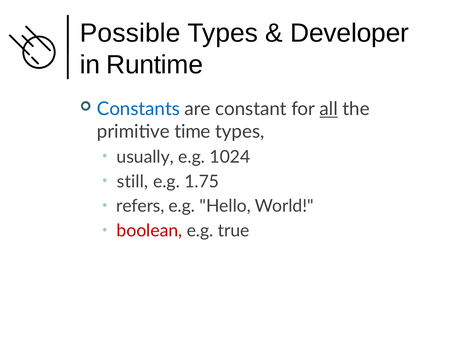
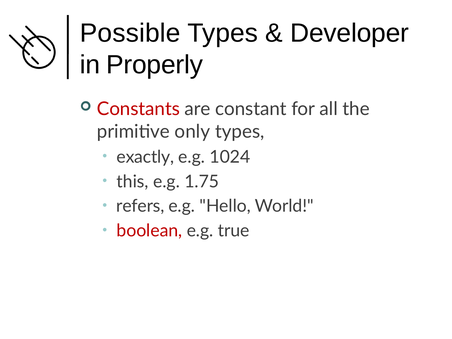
Runtime: Runtime -> Properly
Constants colour: blue -> red
all underline: present -> none
time: time -> only
usually: usually -> exactly
still: still -> this
